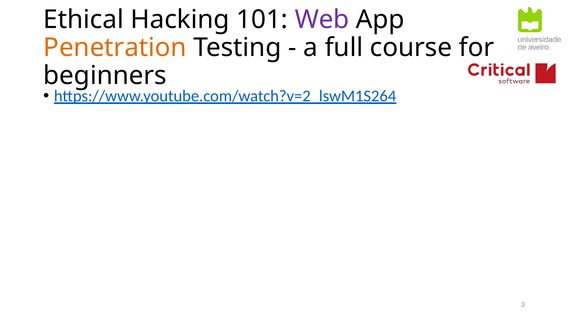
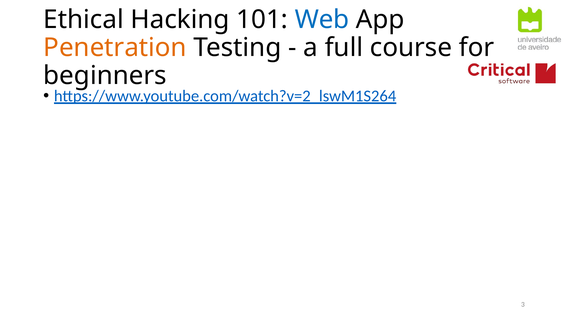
Web colour: purple -> blue
